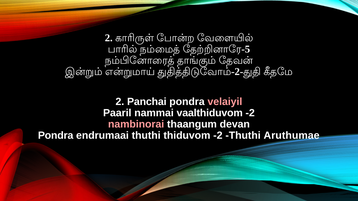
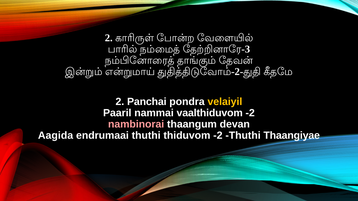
-5: -5 -> -3
velaiyil colour: pink -> yellow
Pondra at (56, 136): Pondra -> Aagida
Aruthumae: Aruthumae -> Thaangiyae
